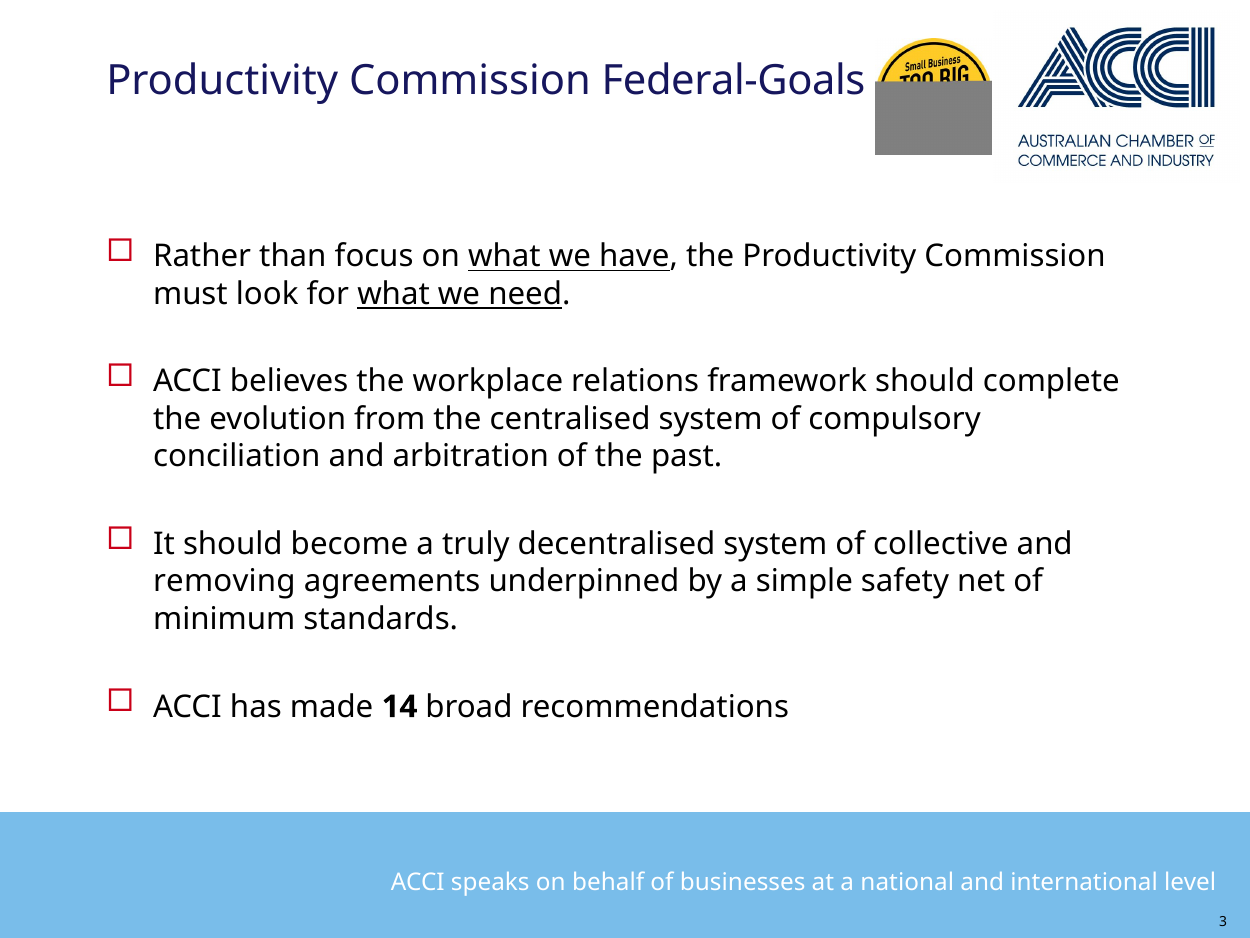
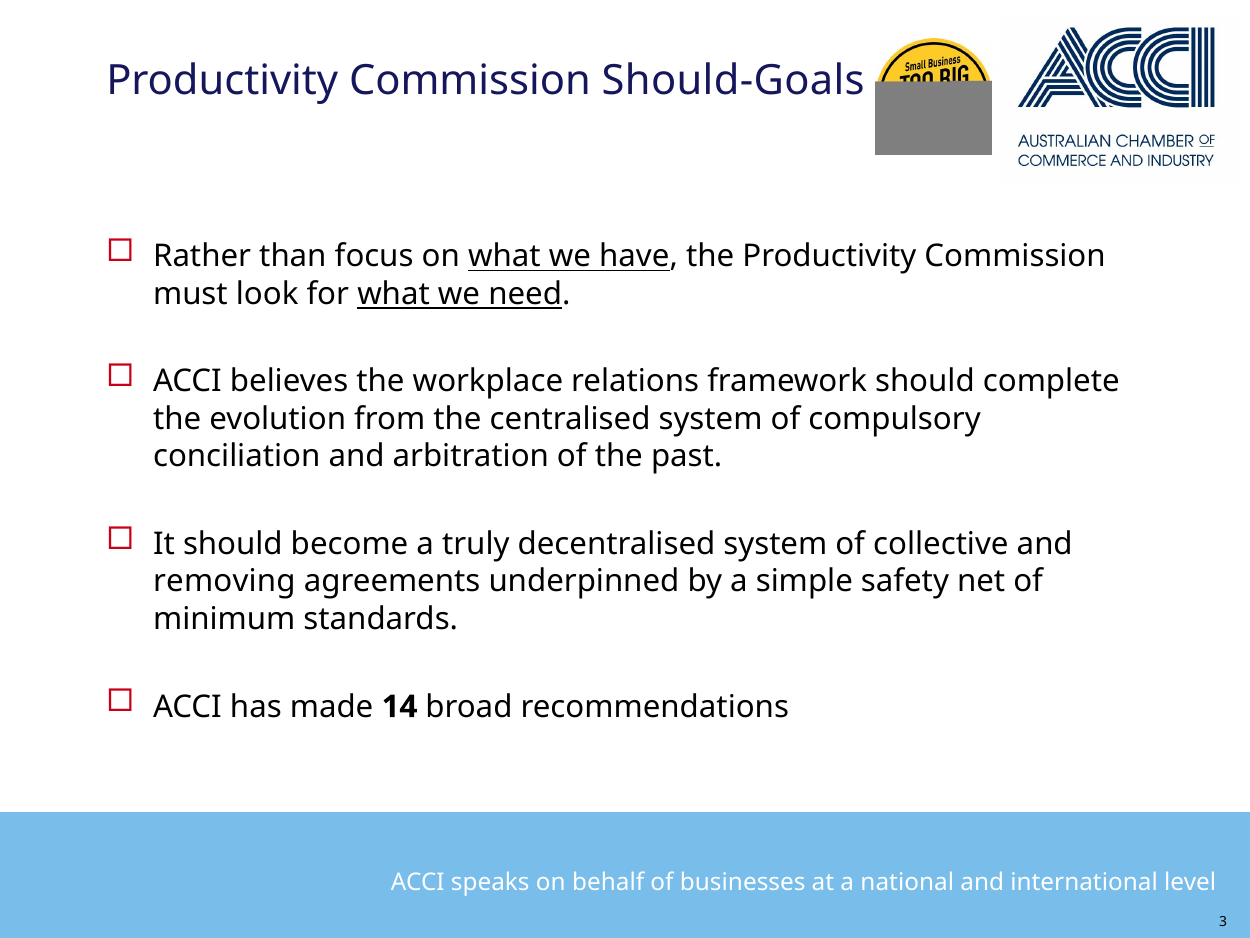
Federal-Goals: Federal-Goals -> Should-Goals
